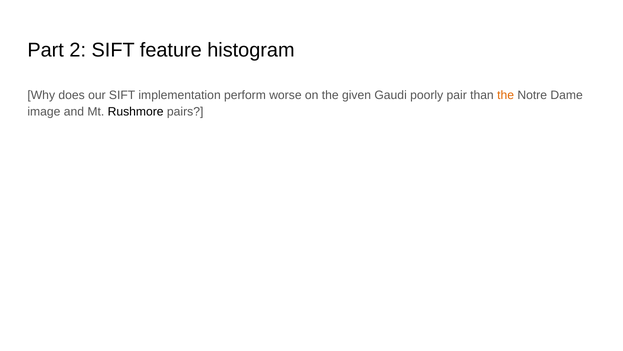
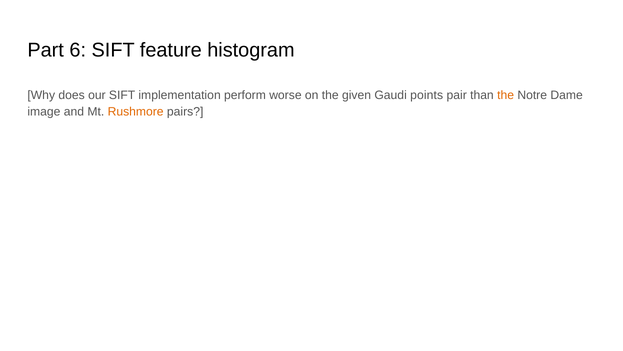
2: 2 -> 6
poorly: poorly -> points
Rushmore colour: black -> orange
